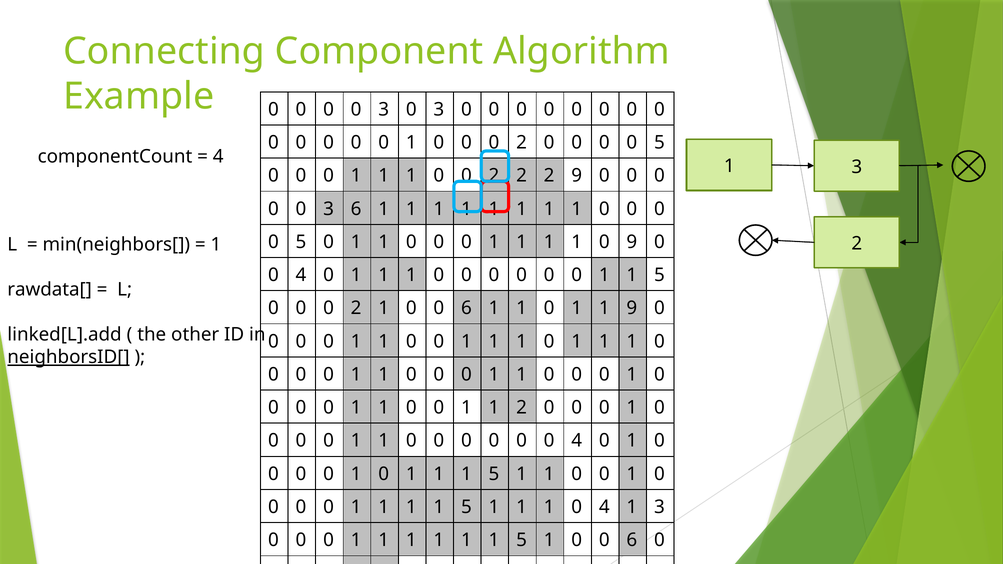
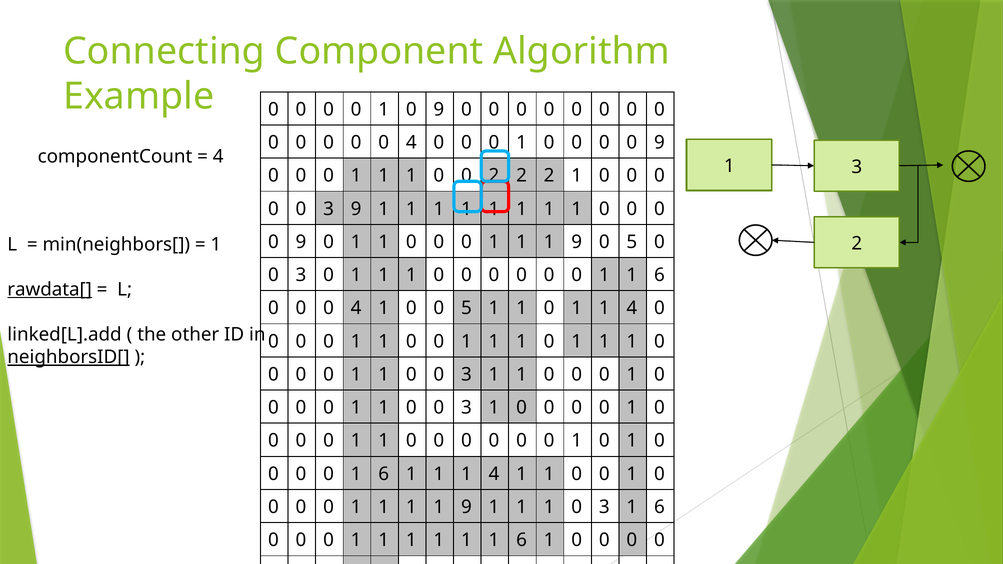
3 at (384, 110): 3 -> 1
3 at (439, 110): 3 -> 9
1 at (411, 143): 1 -> 4
2 at (522, 143): 2 -> 1
5 at (659, 143): 5 -> 9
2 9: 9 -> 1
3 6: 6 -> 9
5 at (301, 242): 5 -> 9
1 at (577, 242): 1 -> 9
9 at (632, 242): 9 -> 5
4 at (301, 275): 4 -> 3
0 1 1 5: 5 -> 6
rawdata[ underline: none -> present
2 at (356, 308): 2 -> 4
6 at (466, 308): 6 -> 5
0 1 1 9: 9 -> 4
0 at (466, 375): 0 -> 3
1 at (466, 408): 1 -> 3
2 at (522, 408): 2 -> 0
4 at (577, 441): 4 -> 1
0 at (384, 474): 0 -> 6
5 at (494, 474): 5 -> 4
5 at (466, 507): 5 -> 9
1 0 4: 4 -> 3
3 at (659, 507): 3 -> 6
5 at (522, 540): 5 -> 6
6 at (632, 540): 6 -> 0
